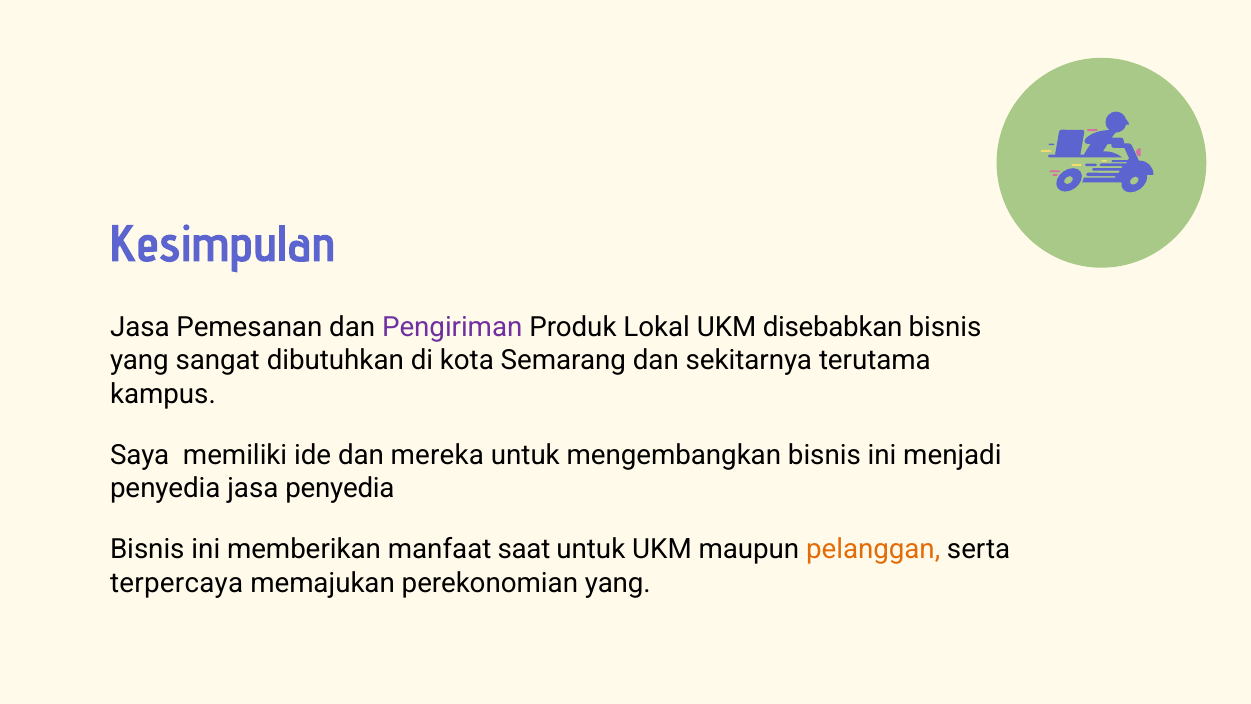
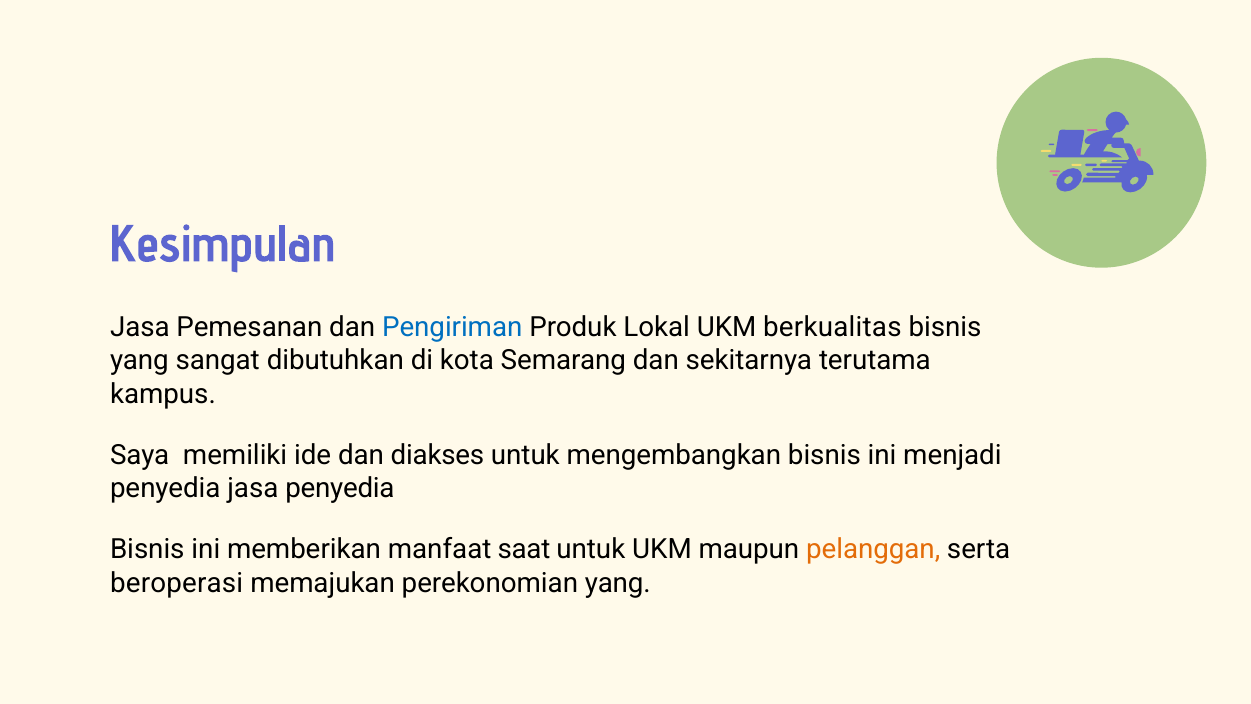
Pengiriman colour: purple -> blue
disebabkan: disebabkan -> berkualitas
mereka: mereka -> diakses
terpercaya: terpercaya -> beroperasi
